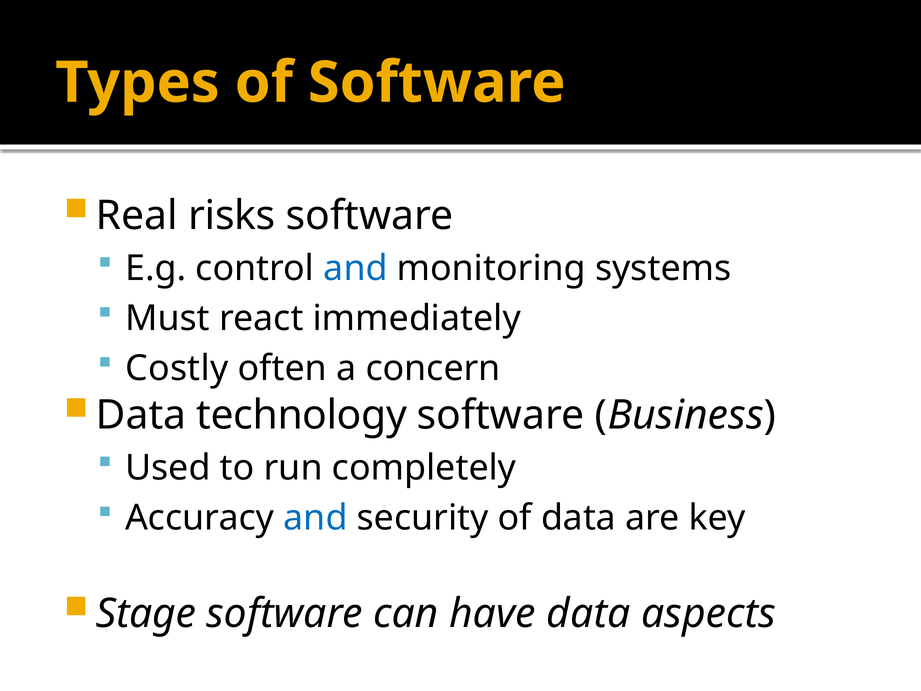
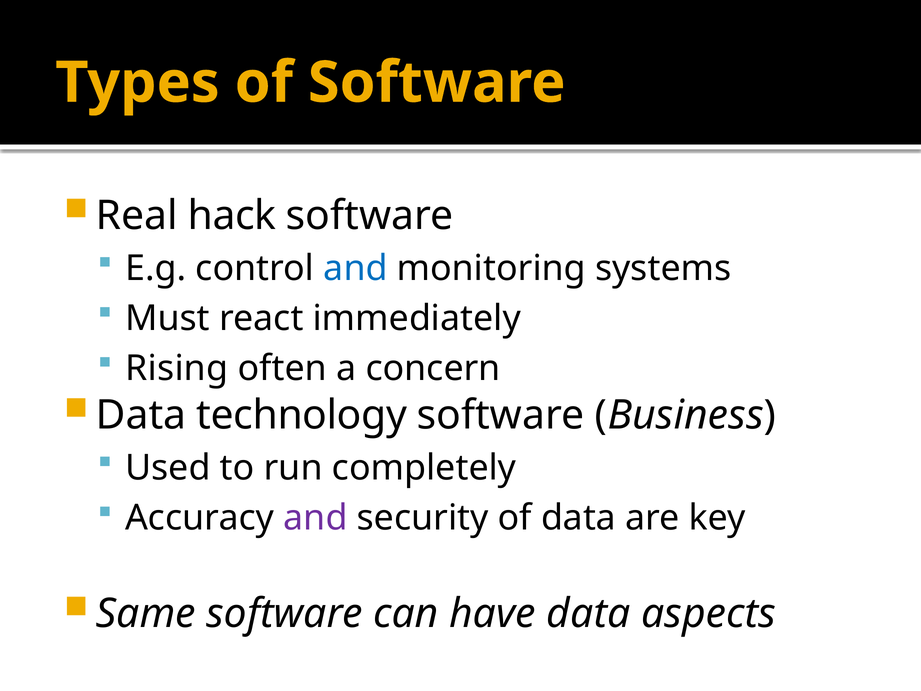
risks: risks -> hack
Costly: Costly -> Rising
and at (315, 518) colour: blue -> purple
Stage: Stage -> Same
